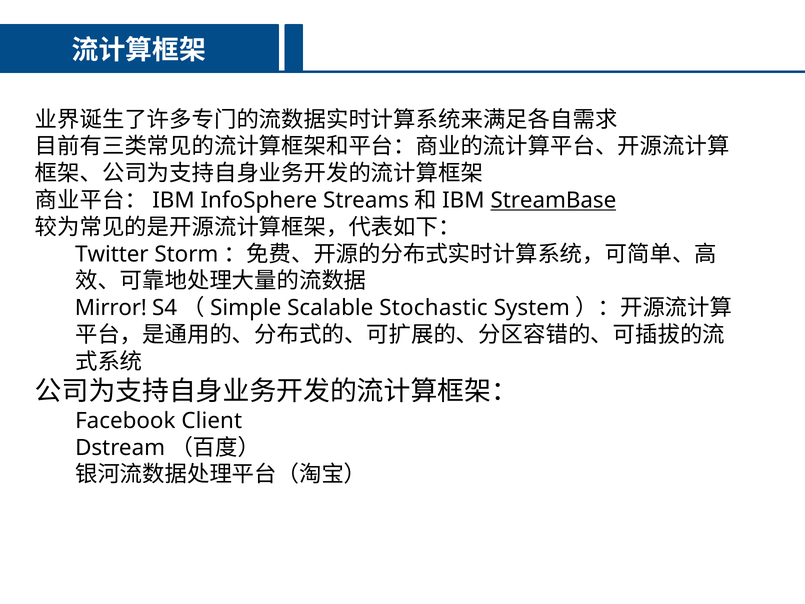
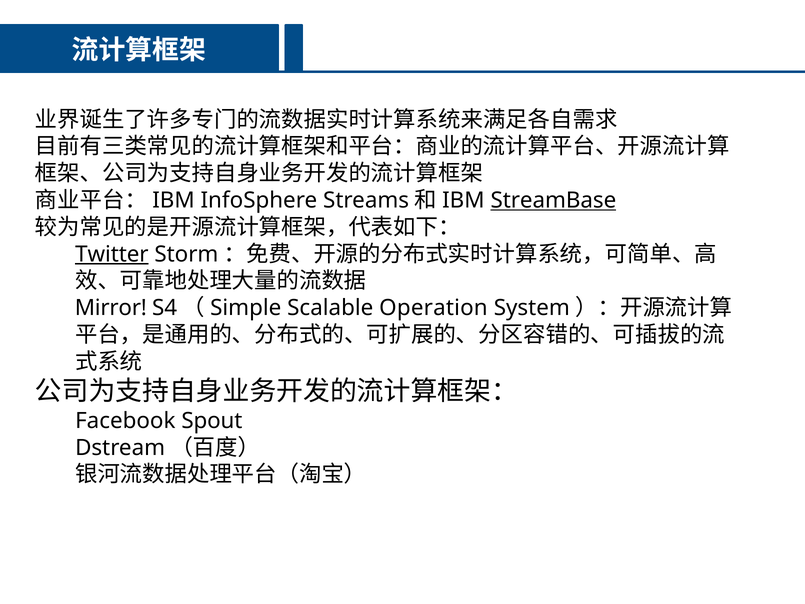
Twitter underline: none -> present
Stochastic: Stochastic -> Operation
Client: Client -> Spout
